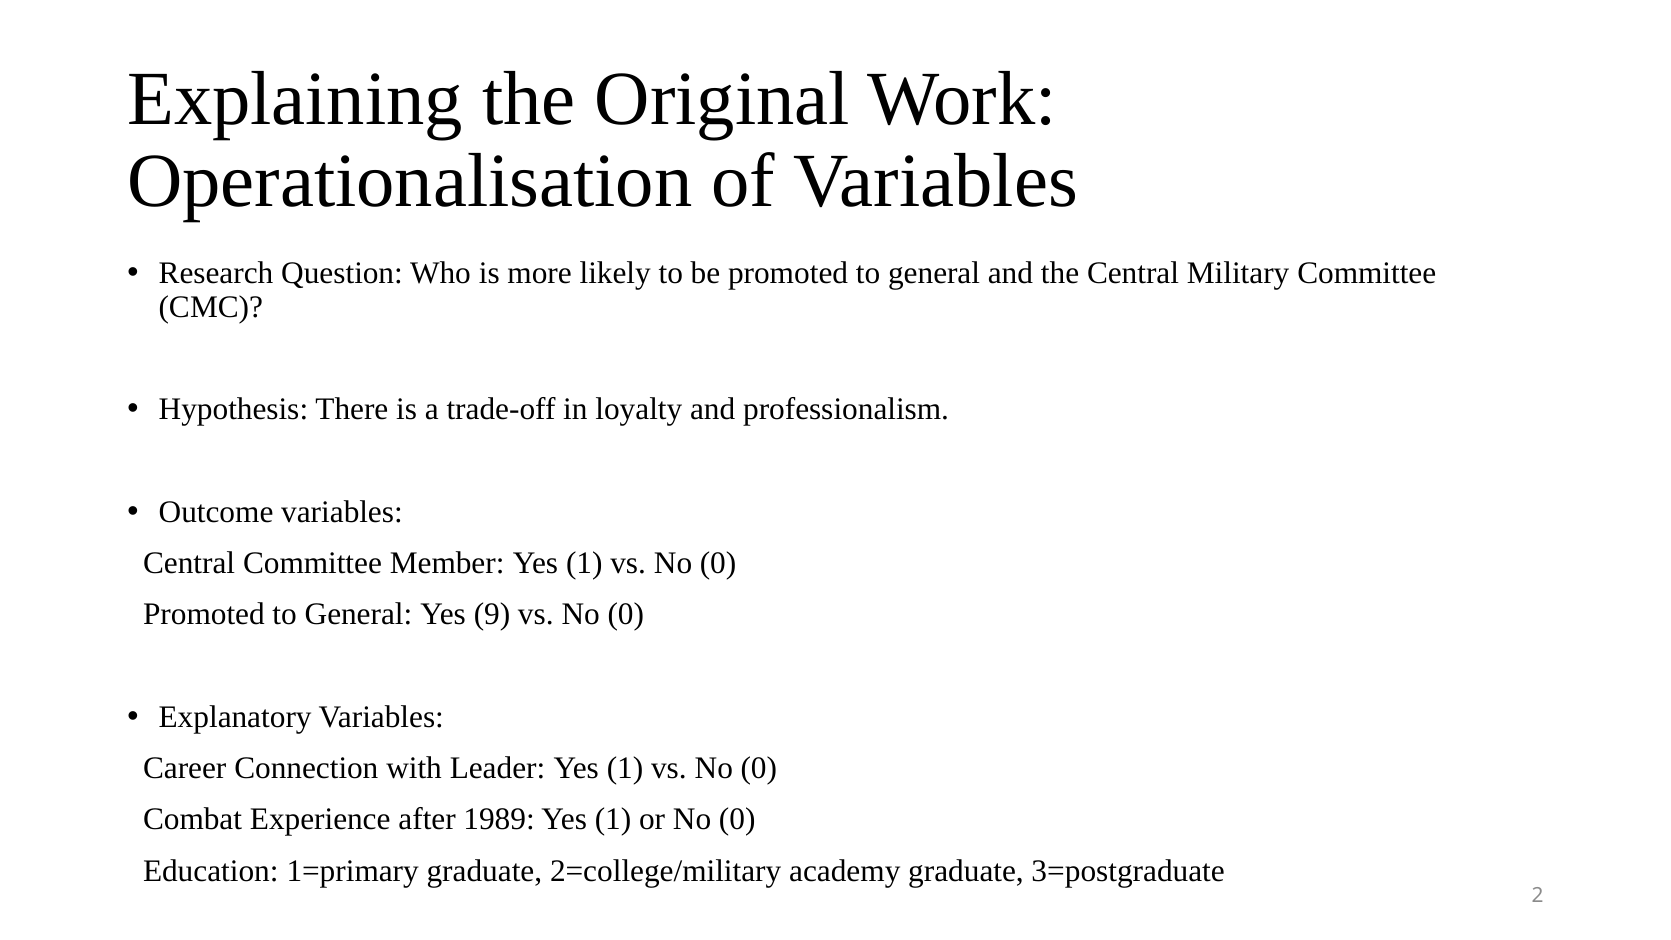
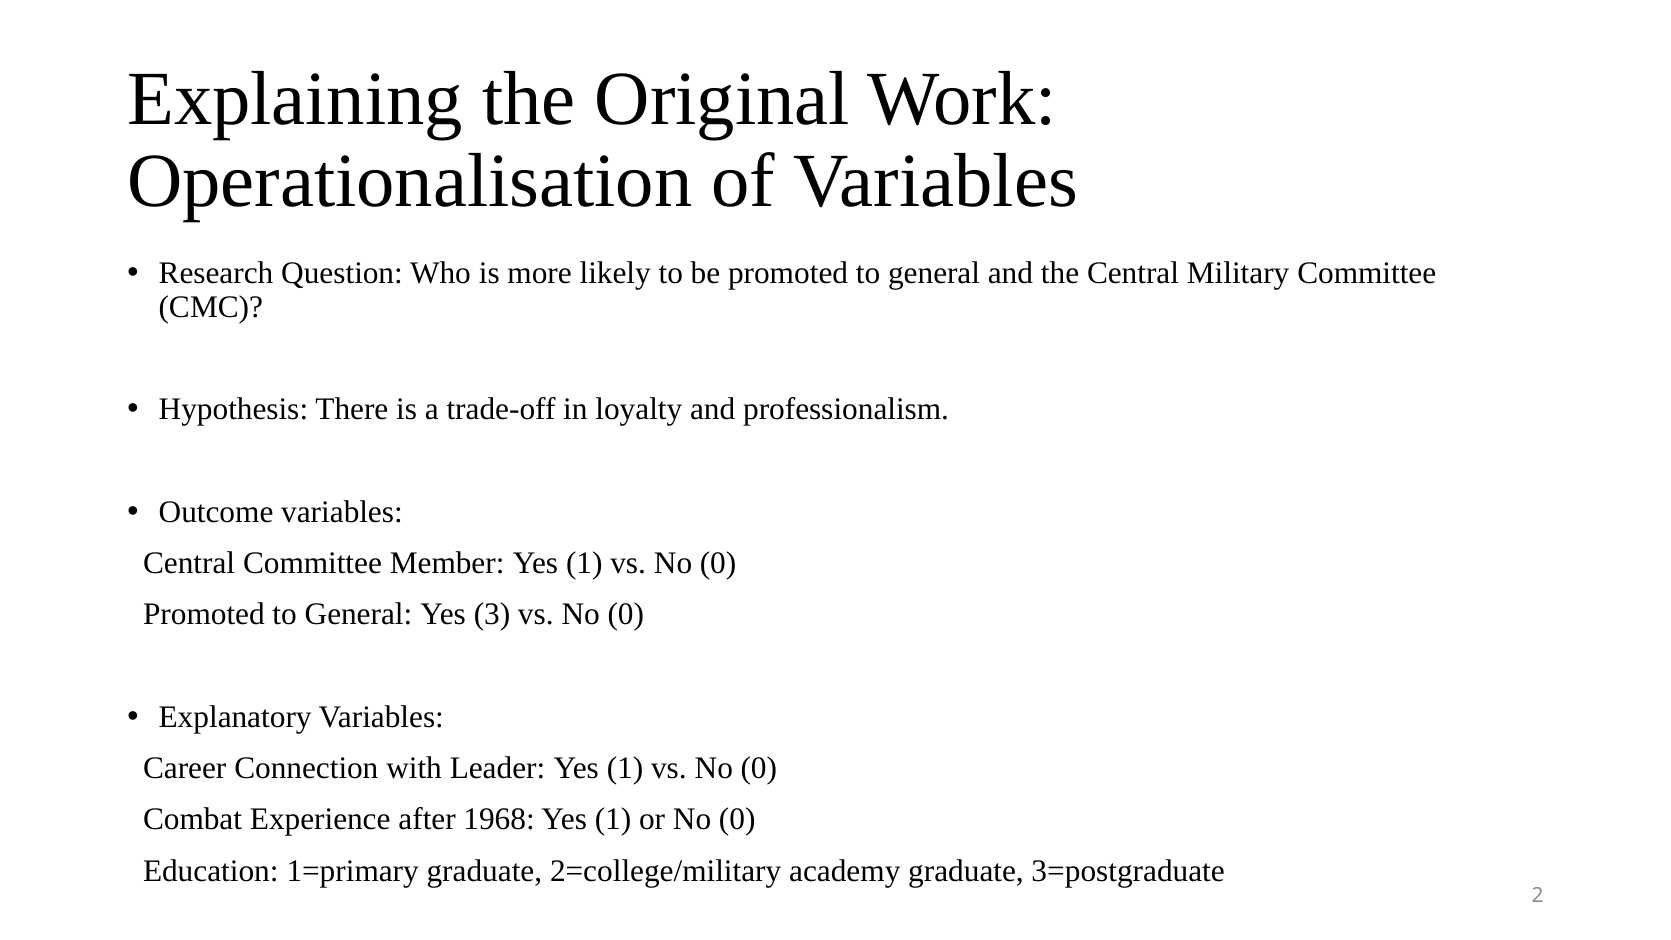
9: 9 -> 3
1989: 1989 -> 1968
